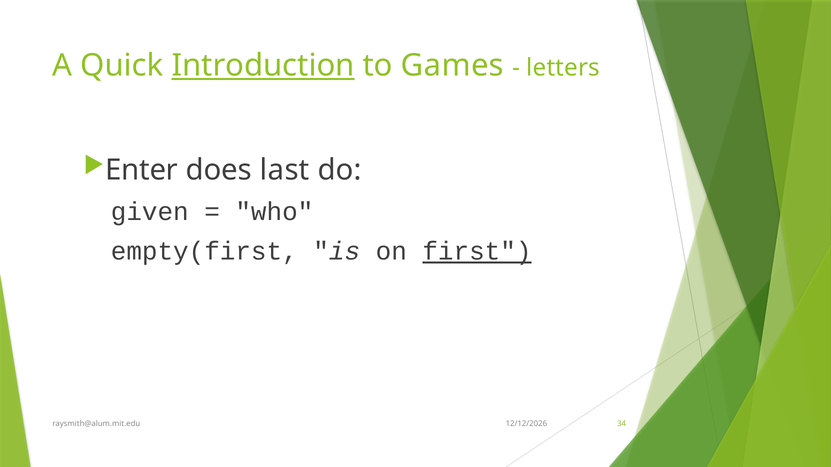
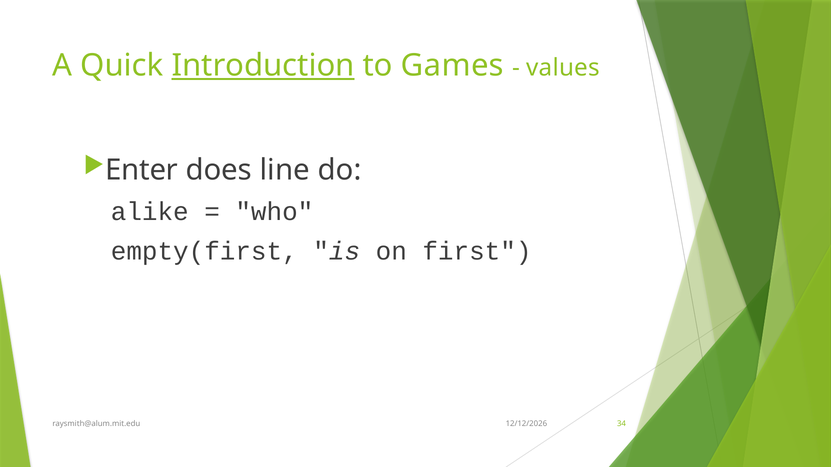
letters: letters -> values
last: last -> line
given: given -> alike
first underline: present -> none
